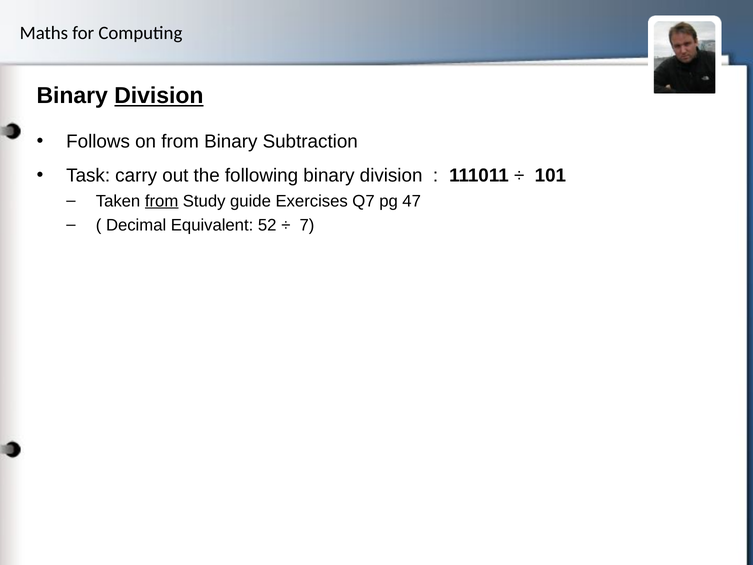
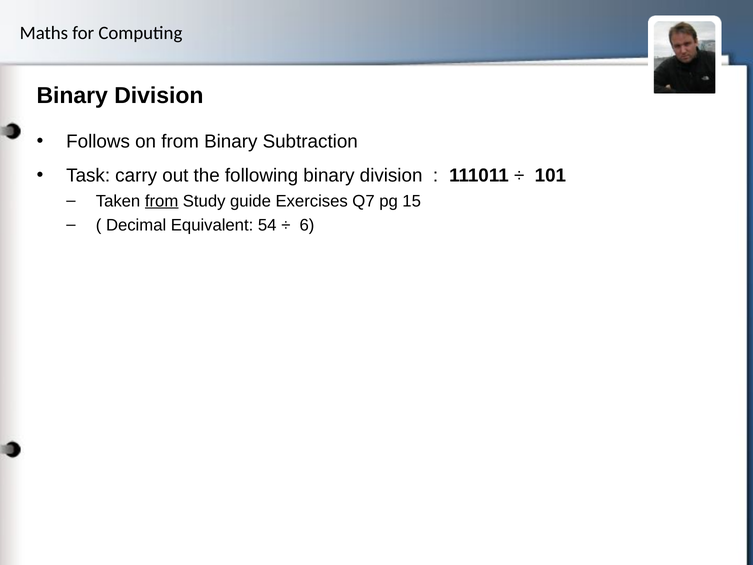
Division at (159, 96) underline: present -> none
47: 47 -> 15
52: 52 -> 54
7: 7 -> 6
